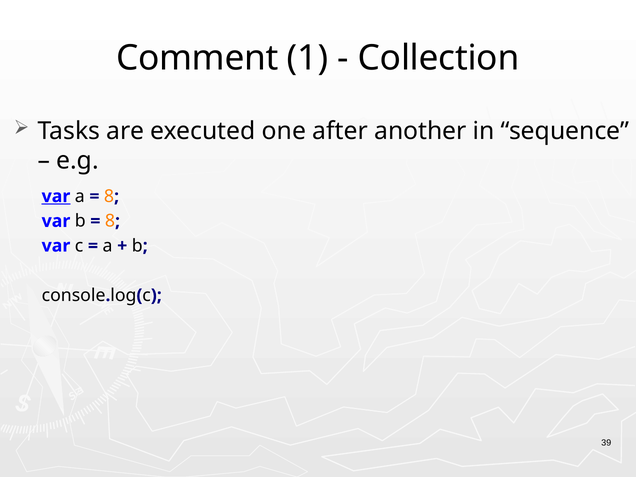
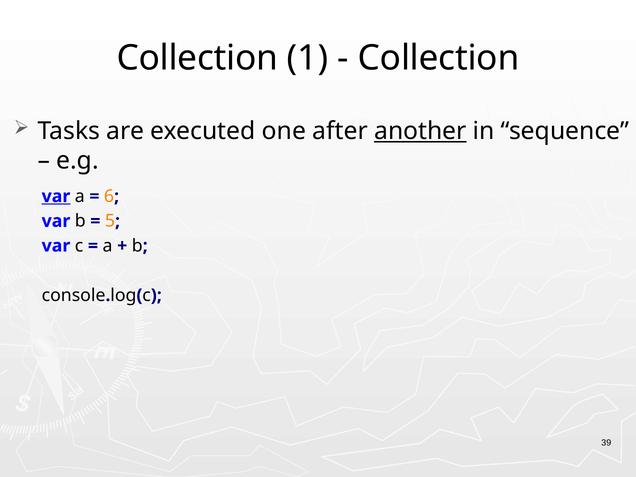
Comment at (197, 58): Comment -> Collection
another underline: none -> present
8 at (109, 196): 8 -> 6
8 at (110, 221): 8 -> 5
